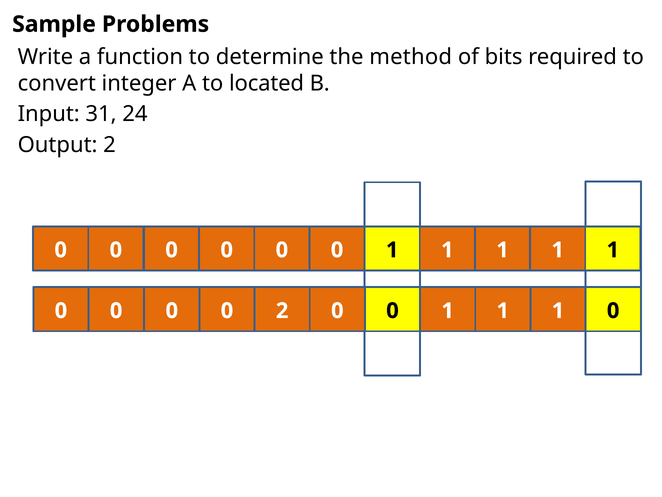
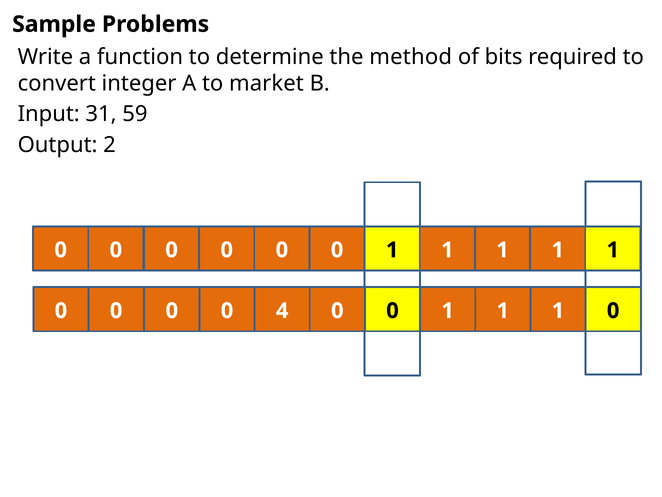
located: located -> market
24: 24 -> 59
0 2: 2 -> 4
